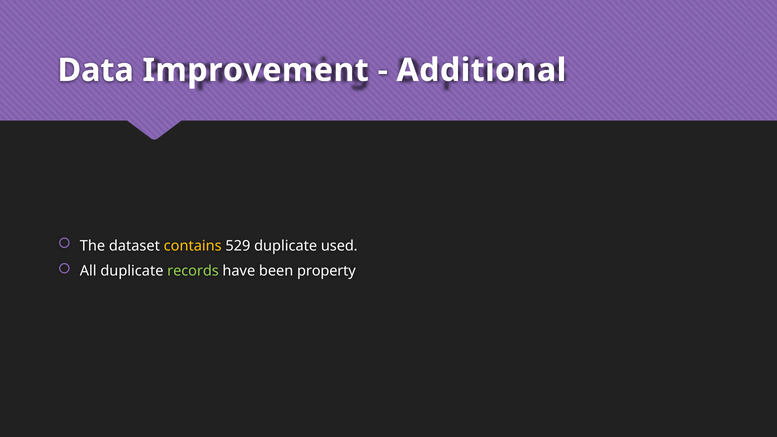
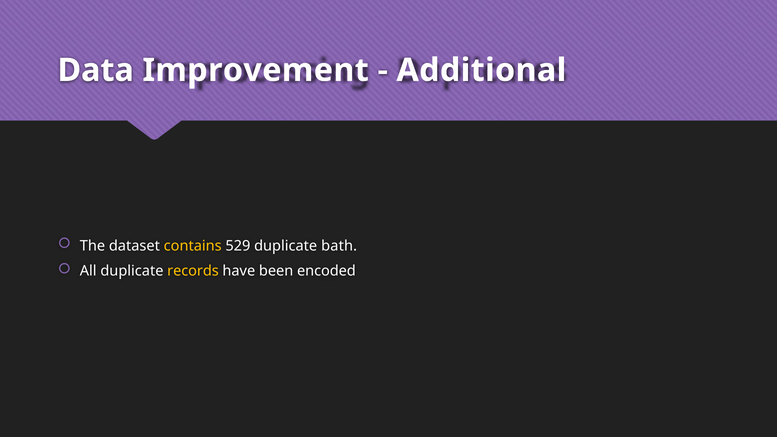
used: used -> bath
records colour: light green -> yellow
property: property -> encoded
